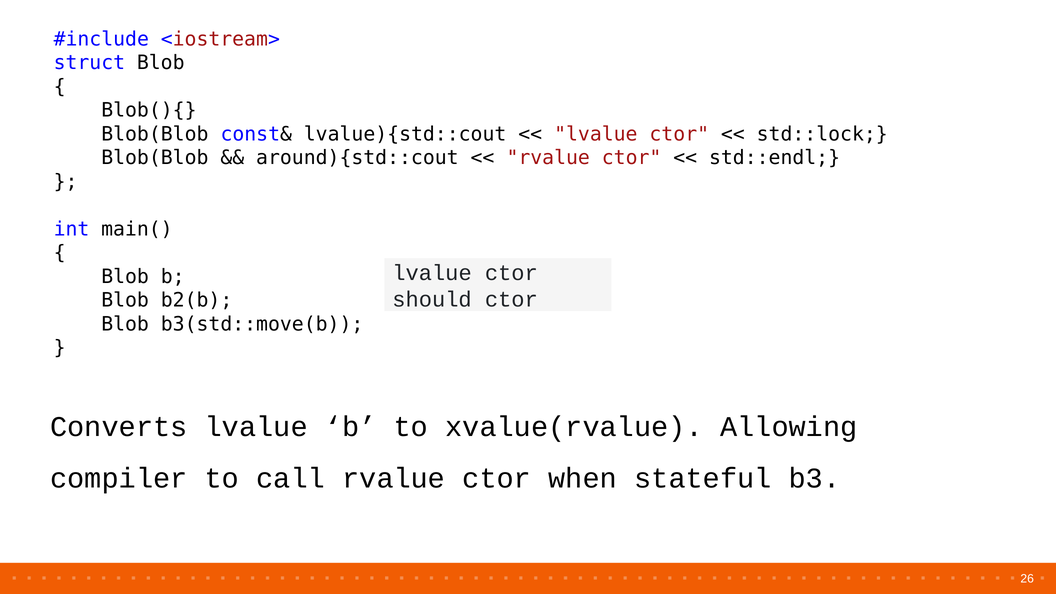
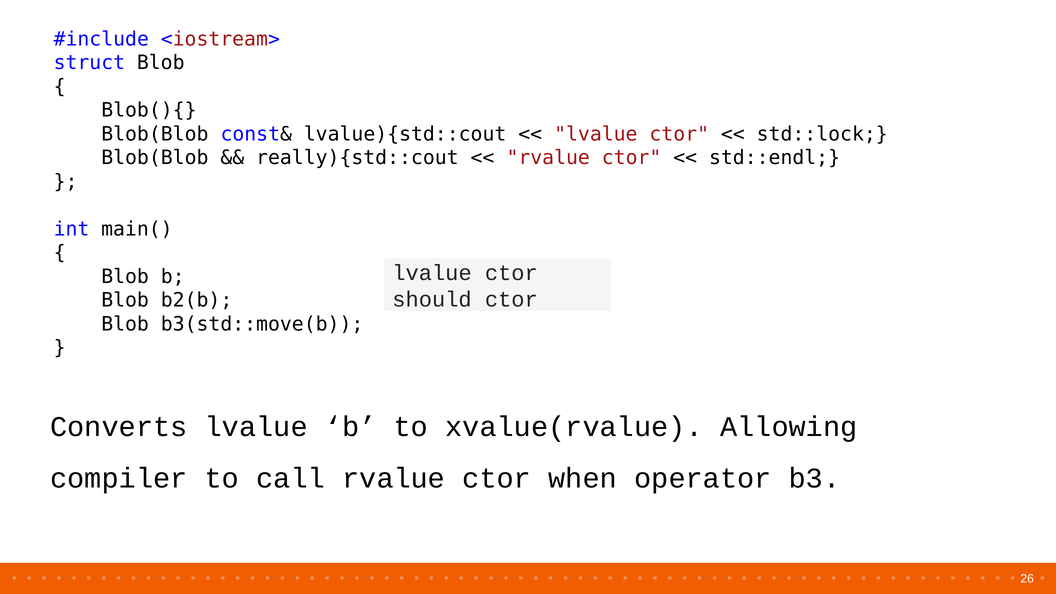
around){std::cout: around){std::cout -> really){std::cout
stateful: stateful -> operator
